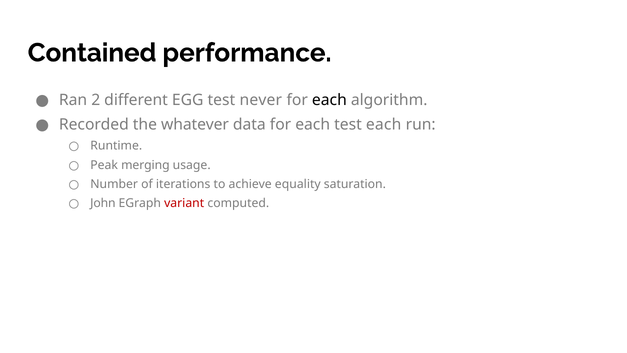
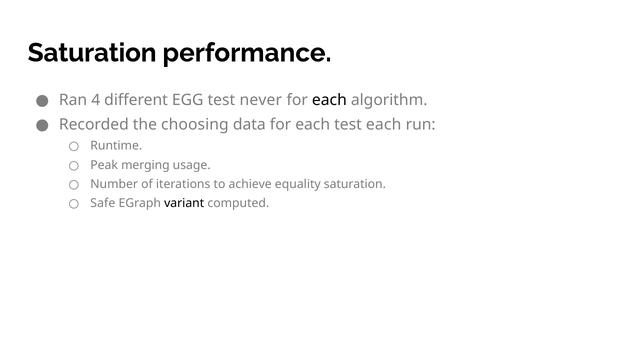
Contained at (92, 53): Contained -> Saturation
2: 2 -> 4
whatever: whatever -> choosing
John: John -> Safe
variant colour: red -> black
